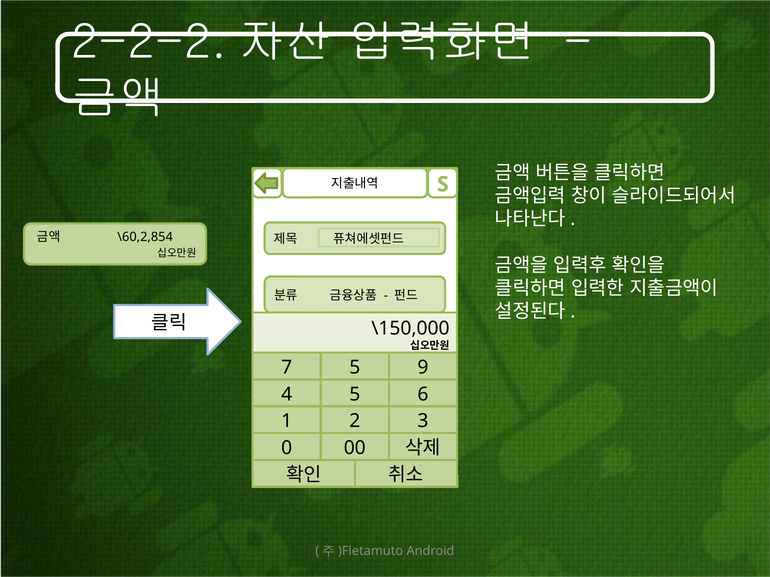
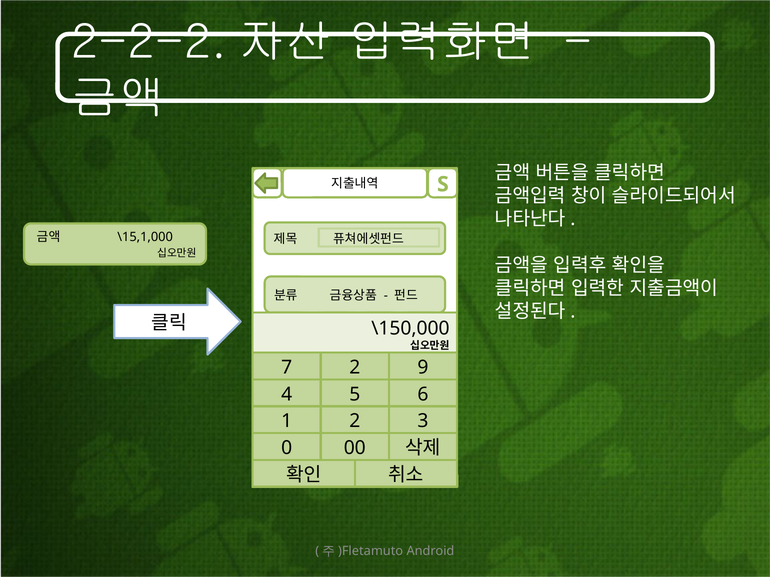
\60,2,854: \60,2,854 -> \15,1,000
7 5: 5 -> 2
